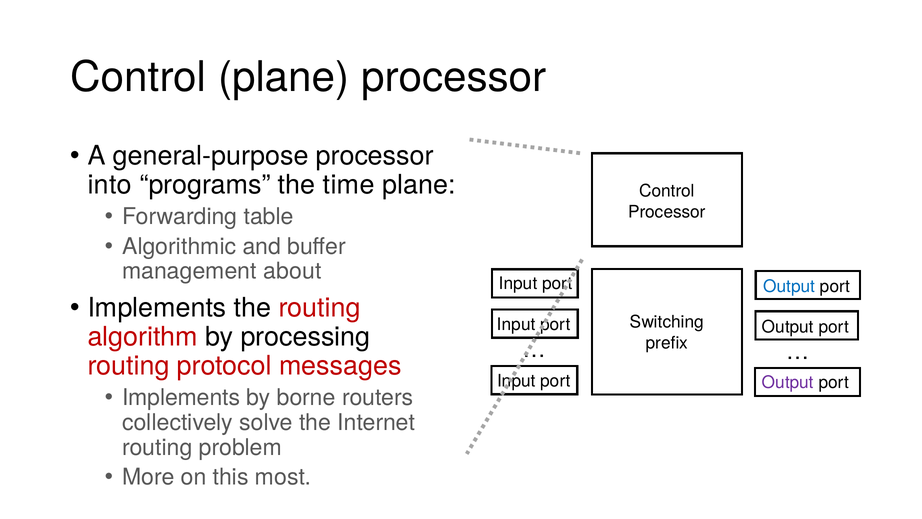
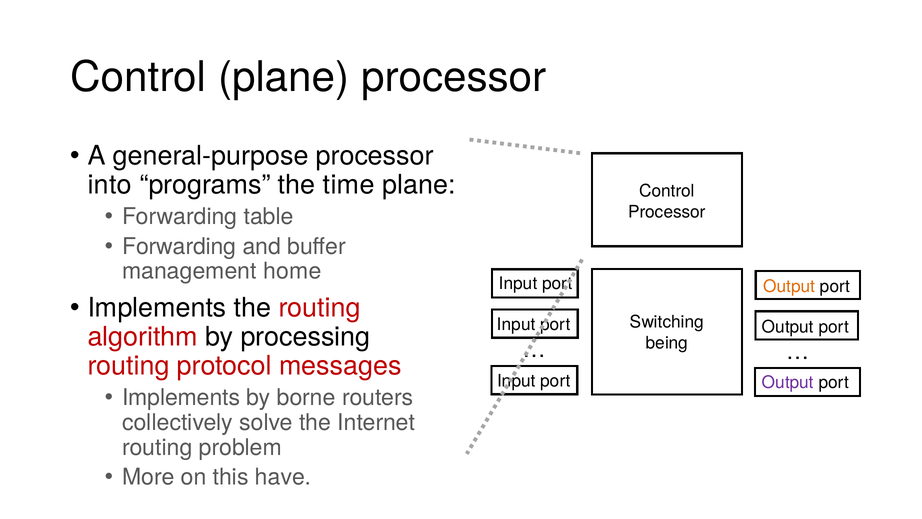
Algorithmic at (179, 246): Algorithmic -> Forwarding
about: about -> home
Output at (789, 286) colour: blue -> orange
prefix: prefix -> being
most: most -> have
